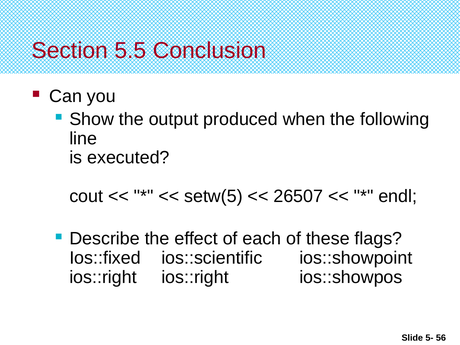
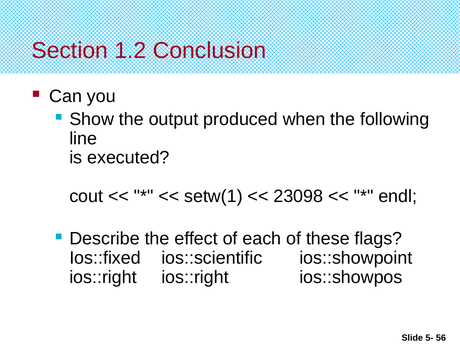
5.5: 5.5 -> 1.2
setw(5: setw(5 -> setw(1
26507: 26507 -> 23098
